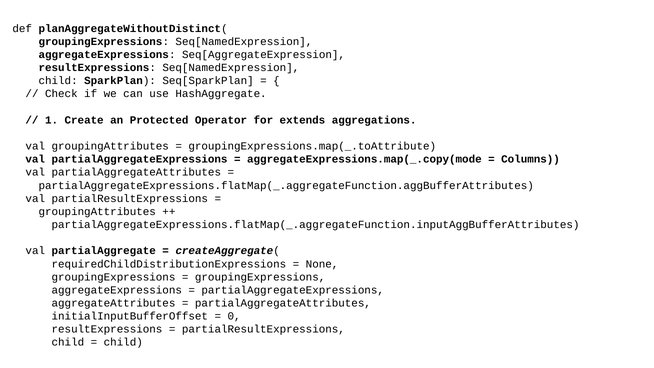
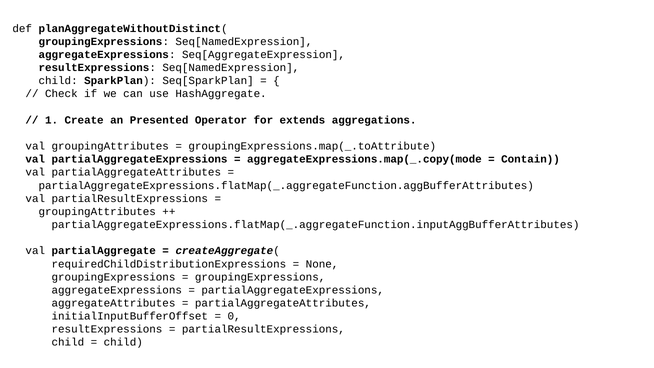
Protected: Protected -> Presented
Columns: Columns -> Contain
